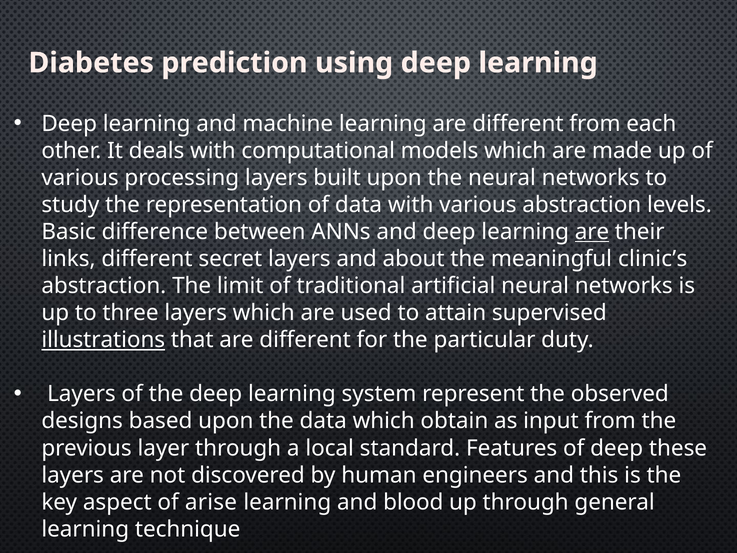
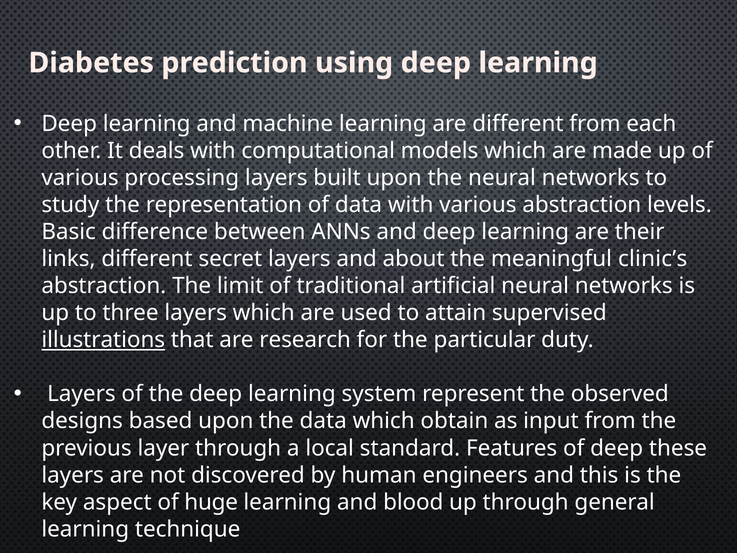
are at (592, 232) underline: present -> none
that are different: different -> research
arise: arise -> huge
